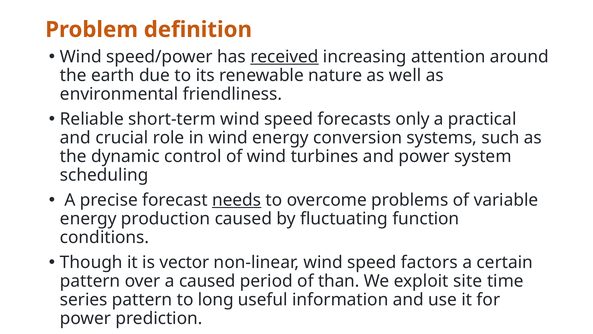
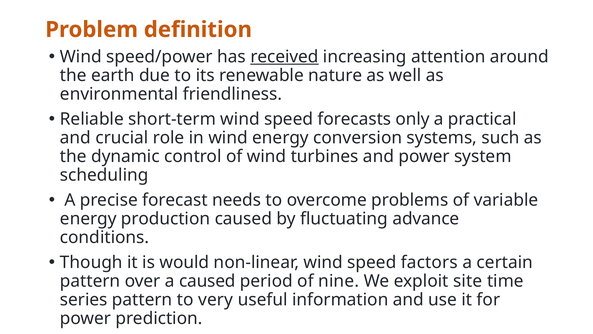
needs underline: present -> none
function: function -> advance
vector: vector -> would
than: than -> nine
long: long -> very
